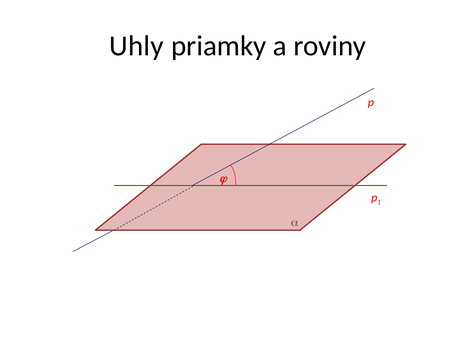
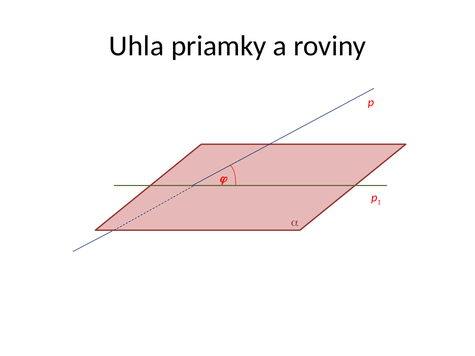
Uhly: Uhly -> Uhla
